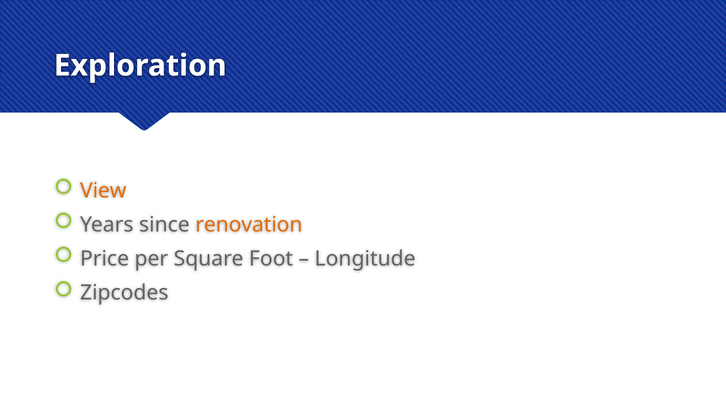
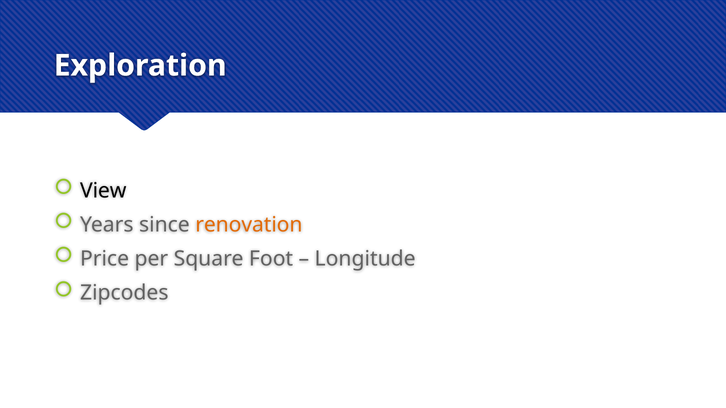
View colour: orange -> black
